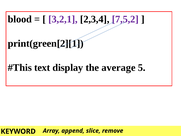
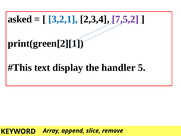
blood: blood -> asked
3,2,1 colour: purple -> blue
average: average -> handler
